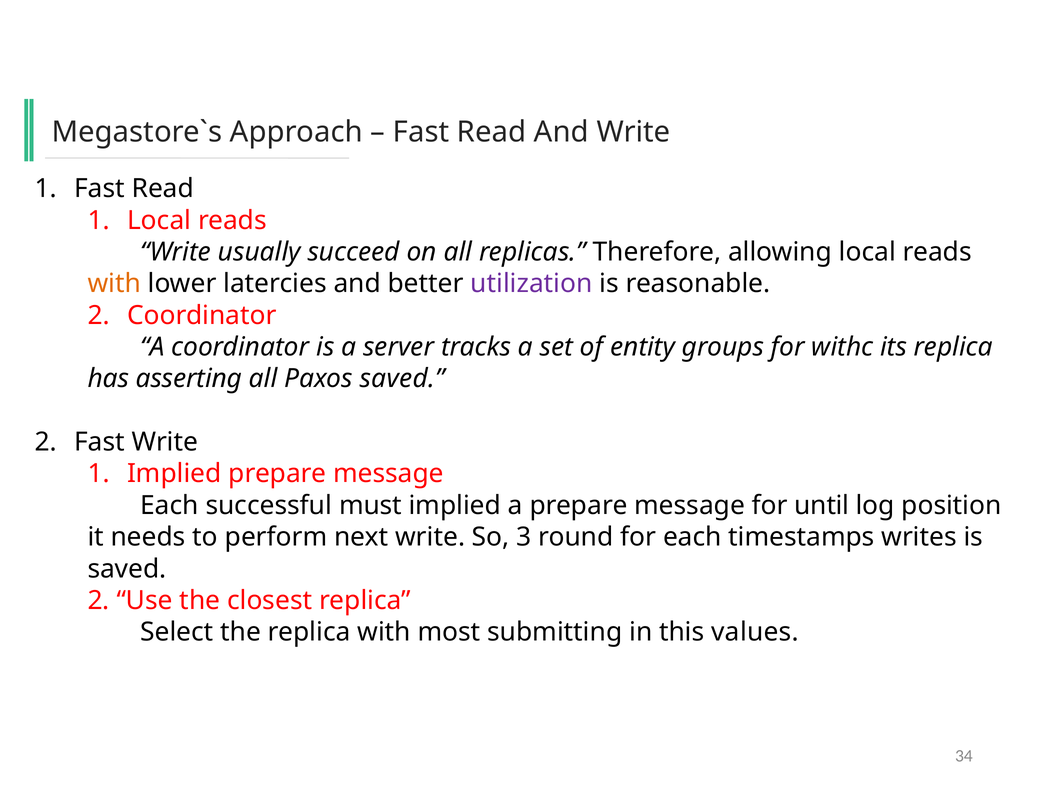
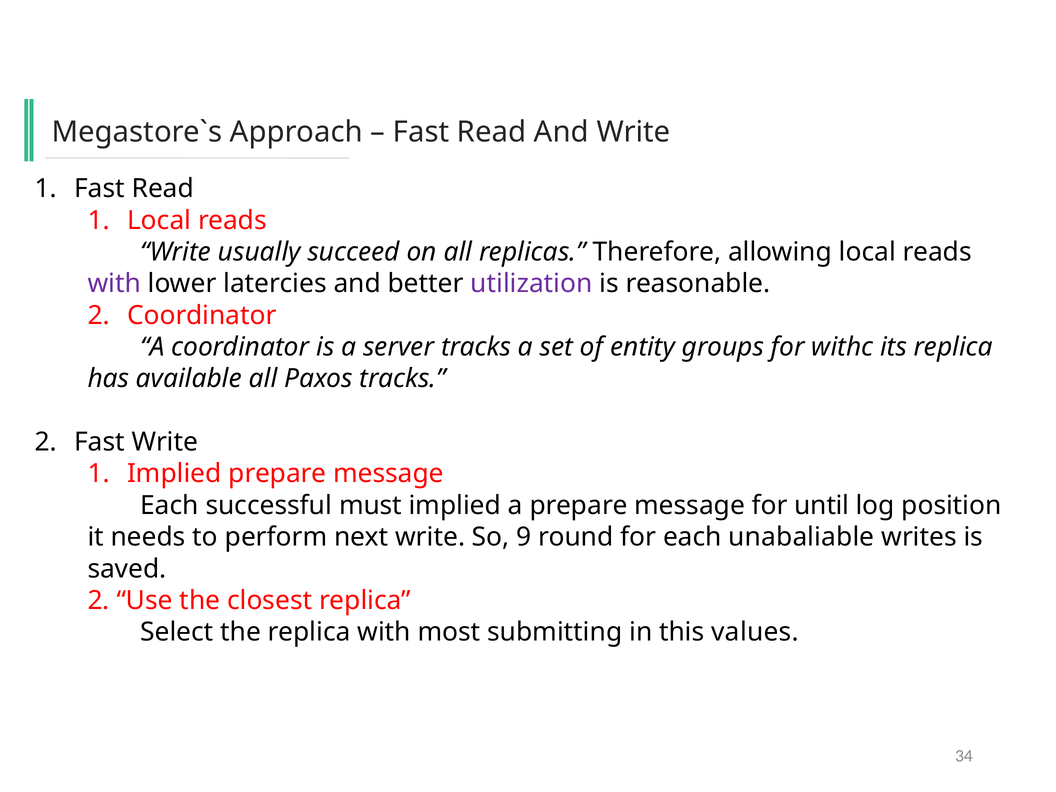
with at (114, 284) colour: orange -> purple
asserting: asserting -> available
Paxos saved: saved -> tracks
3: 3 -> 9
timestamps: timestamps -> unabaliable
